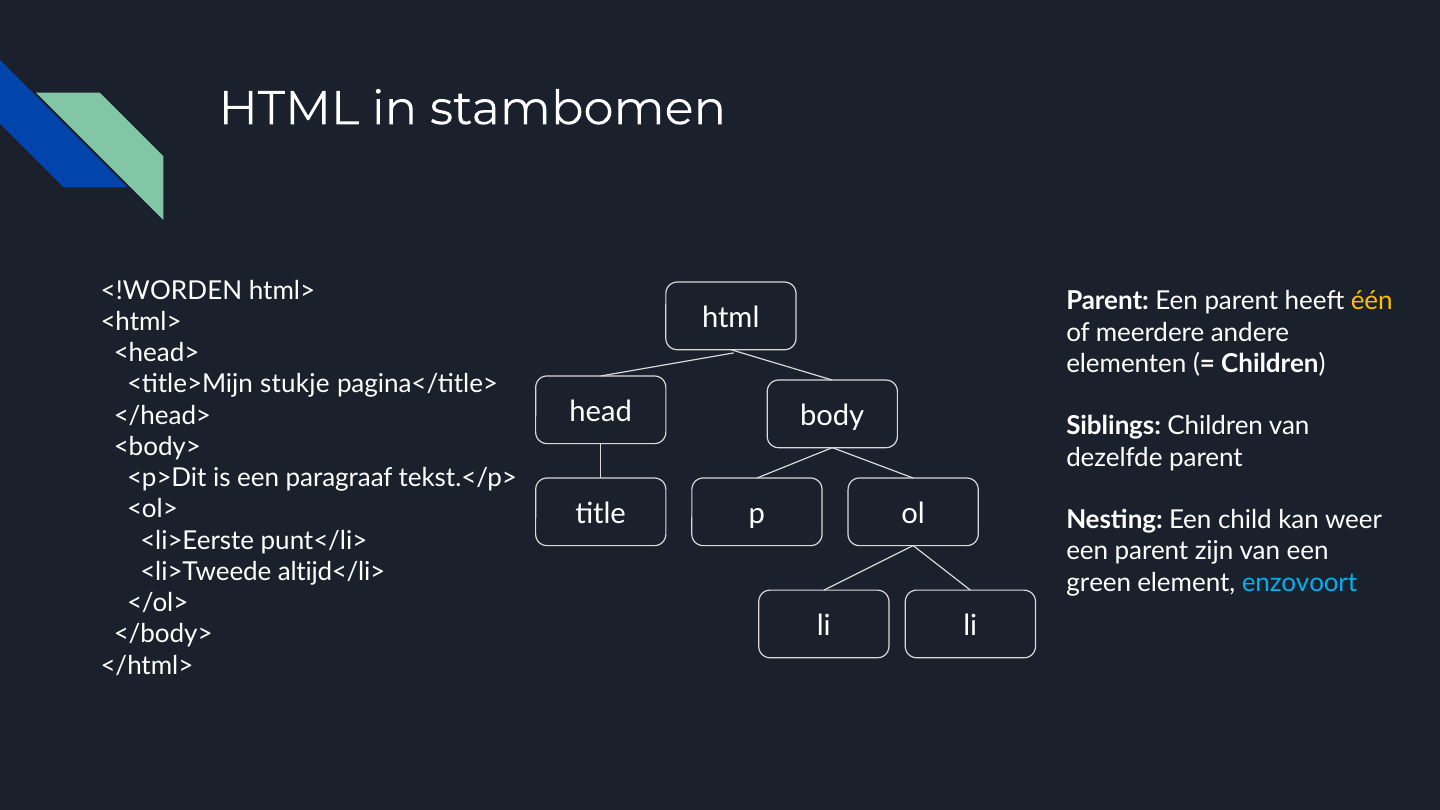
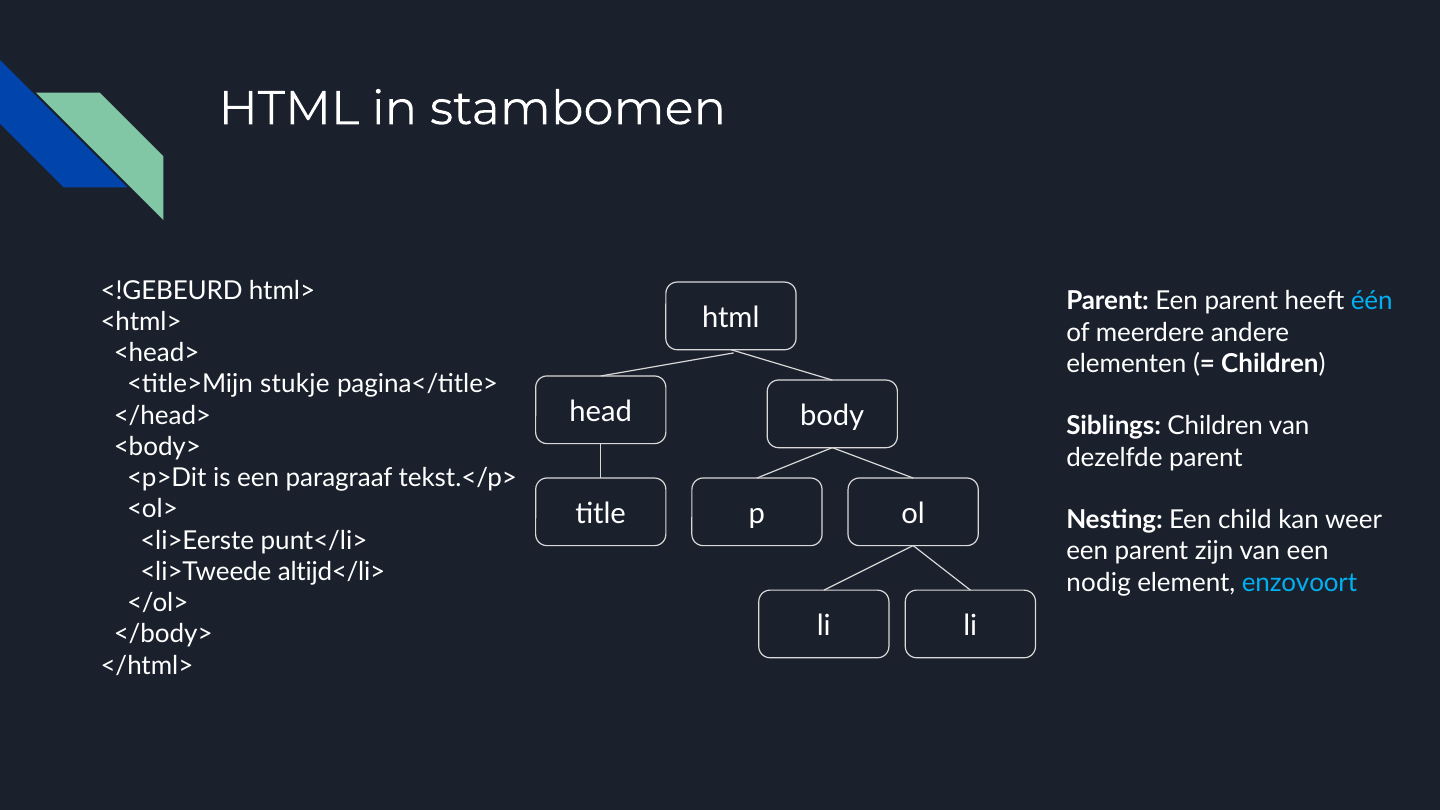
<!WORDEN: <!WORDEN -> <!GEBEURD
één colour: yellow -> light blue
green: green -> nodig
